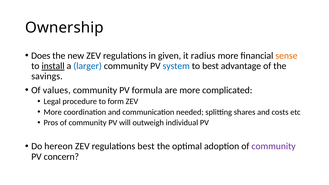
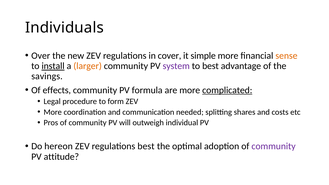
Ownership: Ownership -> Individuals
Does: Does -> Over
given: given -> cover
radius: radius -> simple
larger colour: blue -> orange
system colour: blue -> purple
values: values -> effects
complicated underline: none -> present
concern: concern -> attitude
